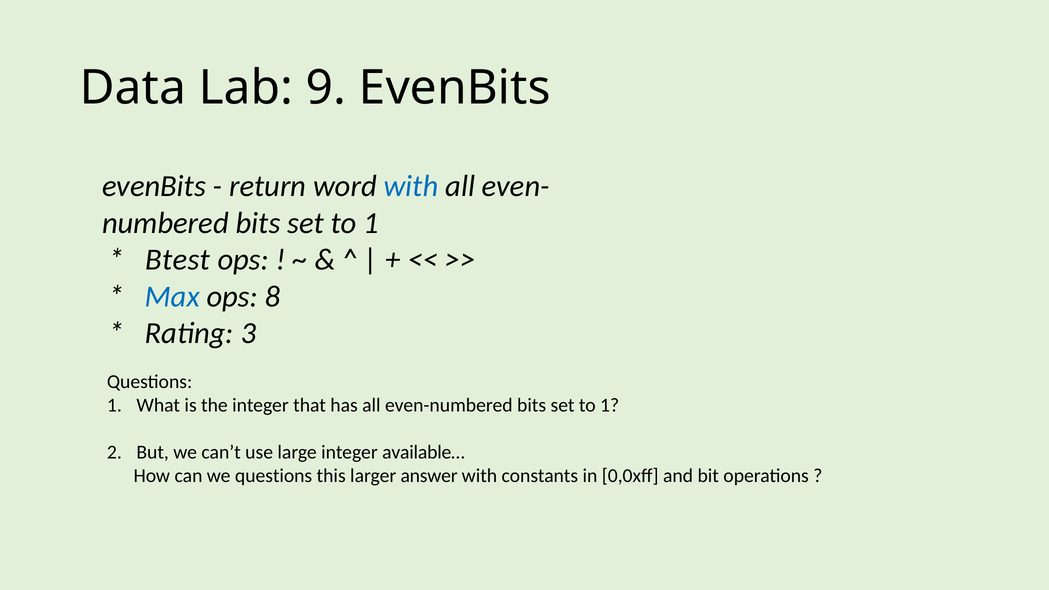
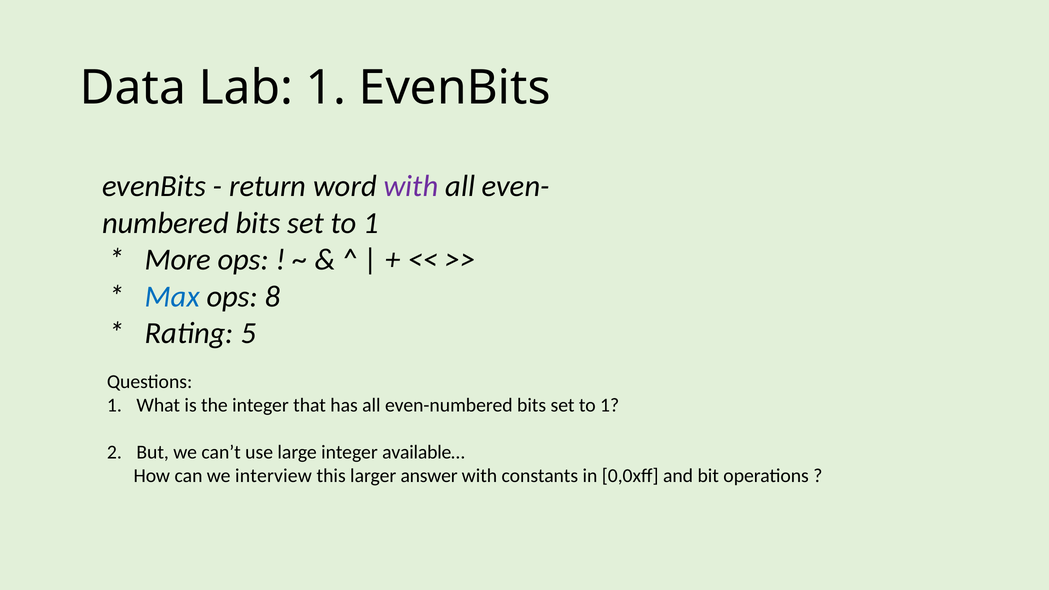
Lab 9: 9 -> 1
with at (411, 186) colour: blue -> purple
Btest: Btest -> More
3: 3 -> 5
we questions: questions -> interview
